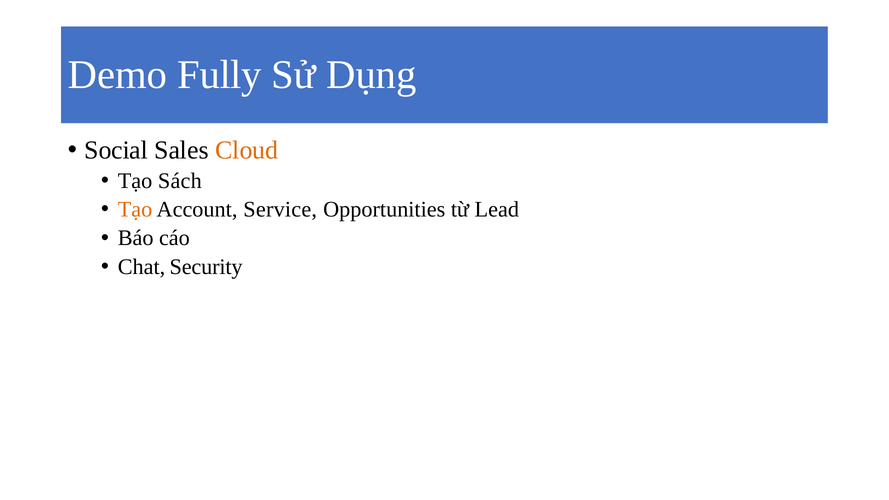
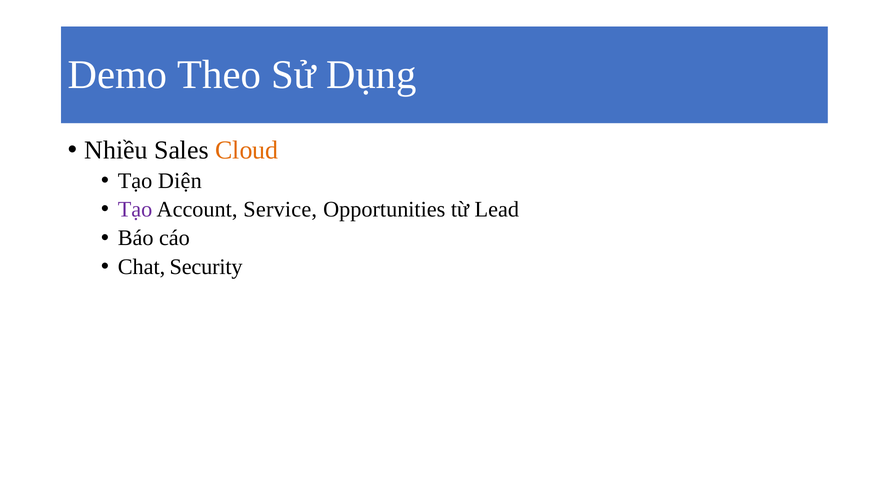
Fully: Fully -> Theo
Social: Social -> Nhiều
Sách: Sách -> Diện
Tạo at (135, 210) colour: orange -> purple
